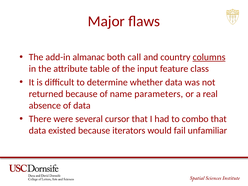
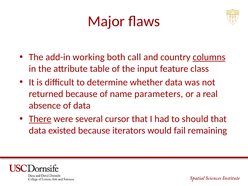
almanac: almanac -> working
There underline: none -> present
combo: combo -> should
unfamiliar: unfamiliar -> remaining
